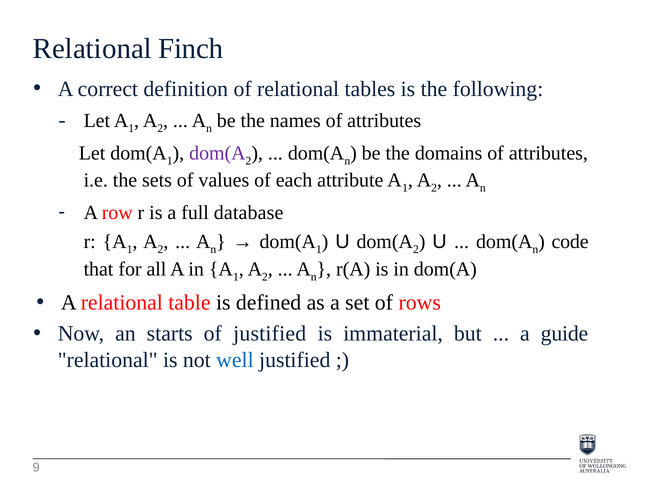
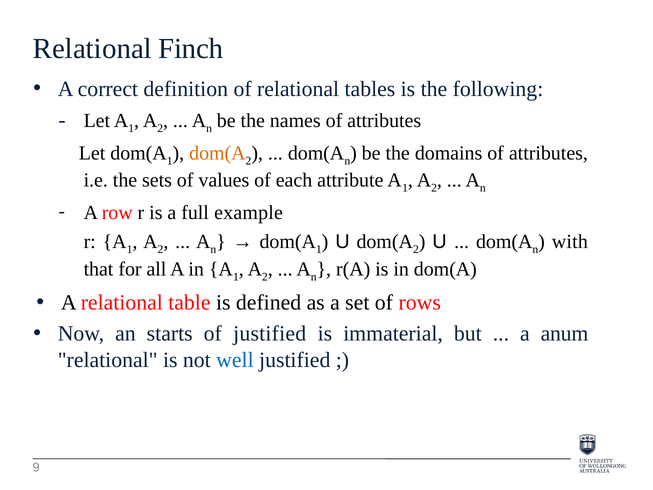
dom(A at (217, 153) colour: purple -> orange
database: database -> example
code: code -> with
guide: guide -> anum
